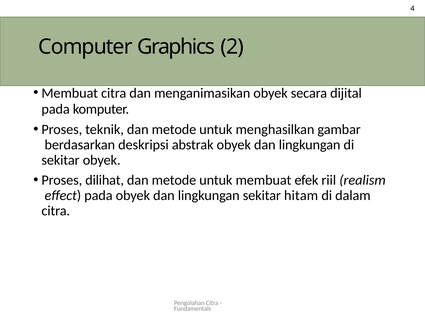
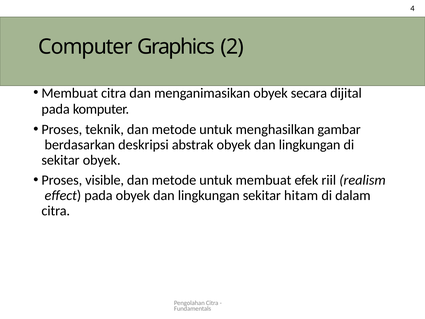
dilihat: dilihat -> visible
